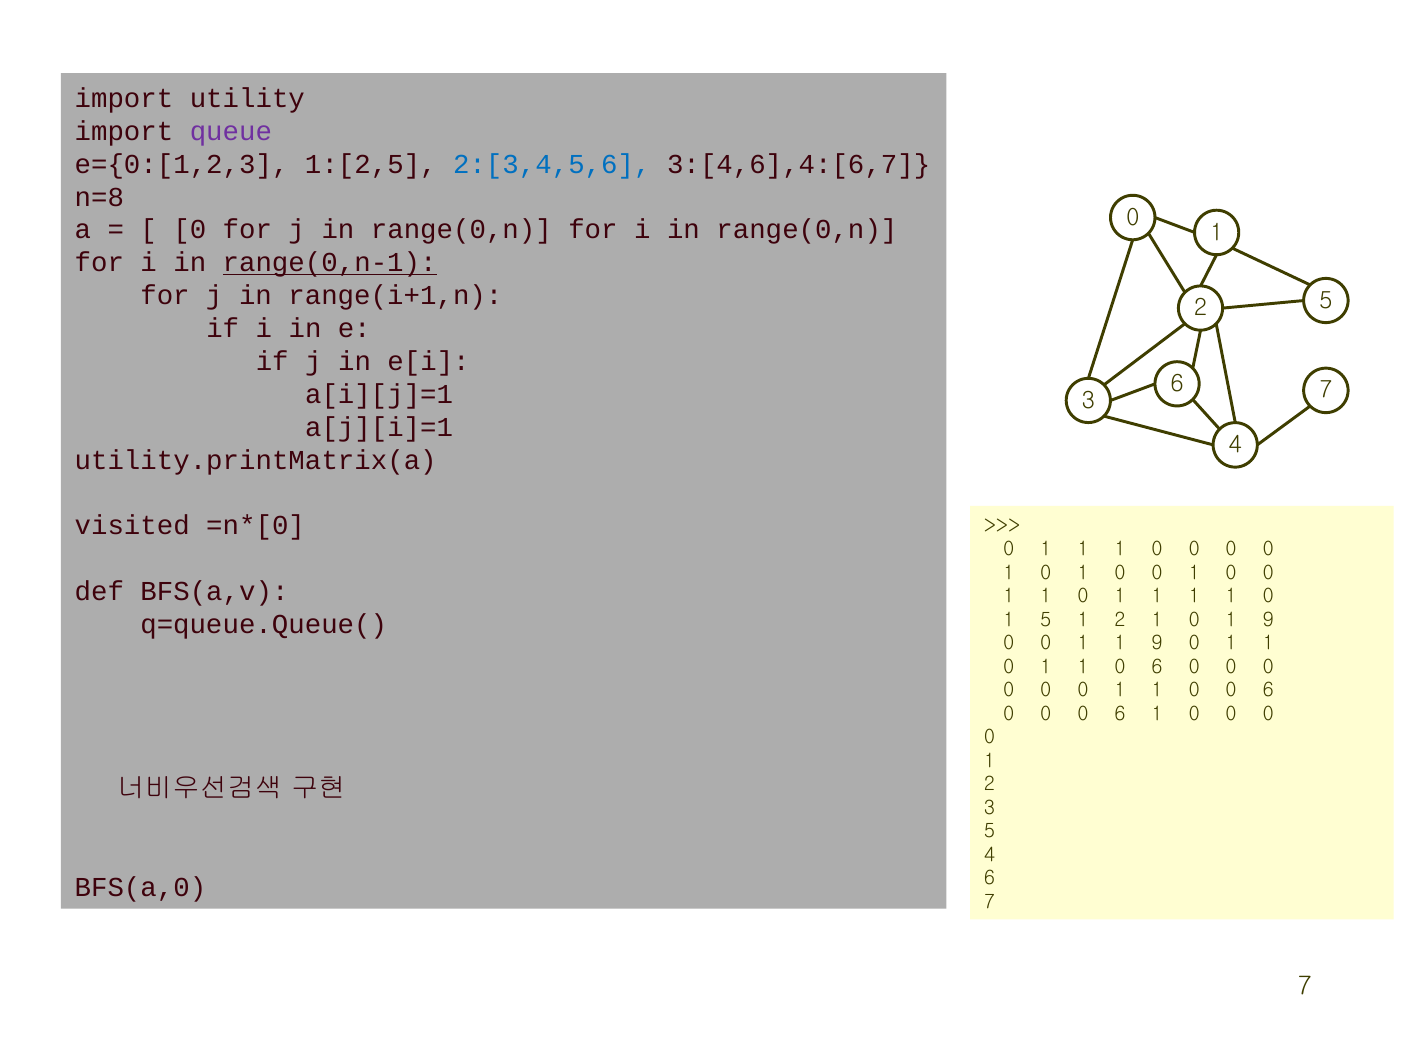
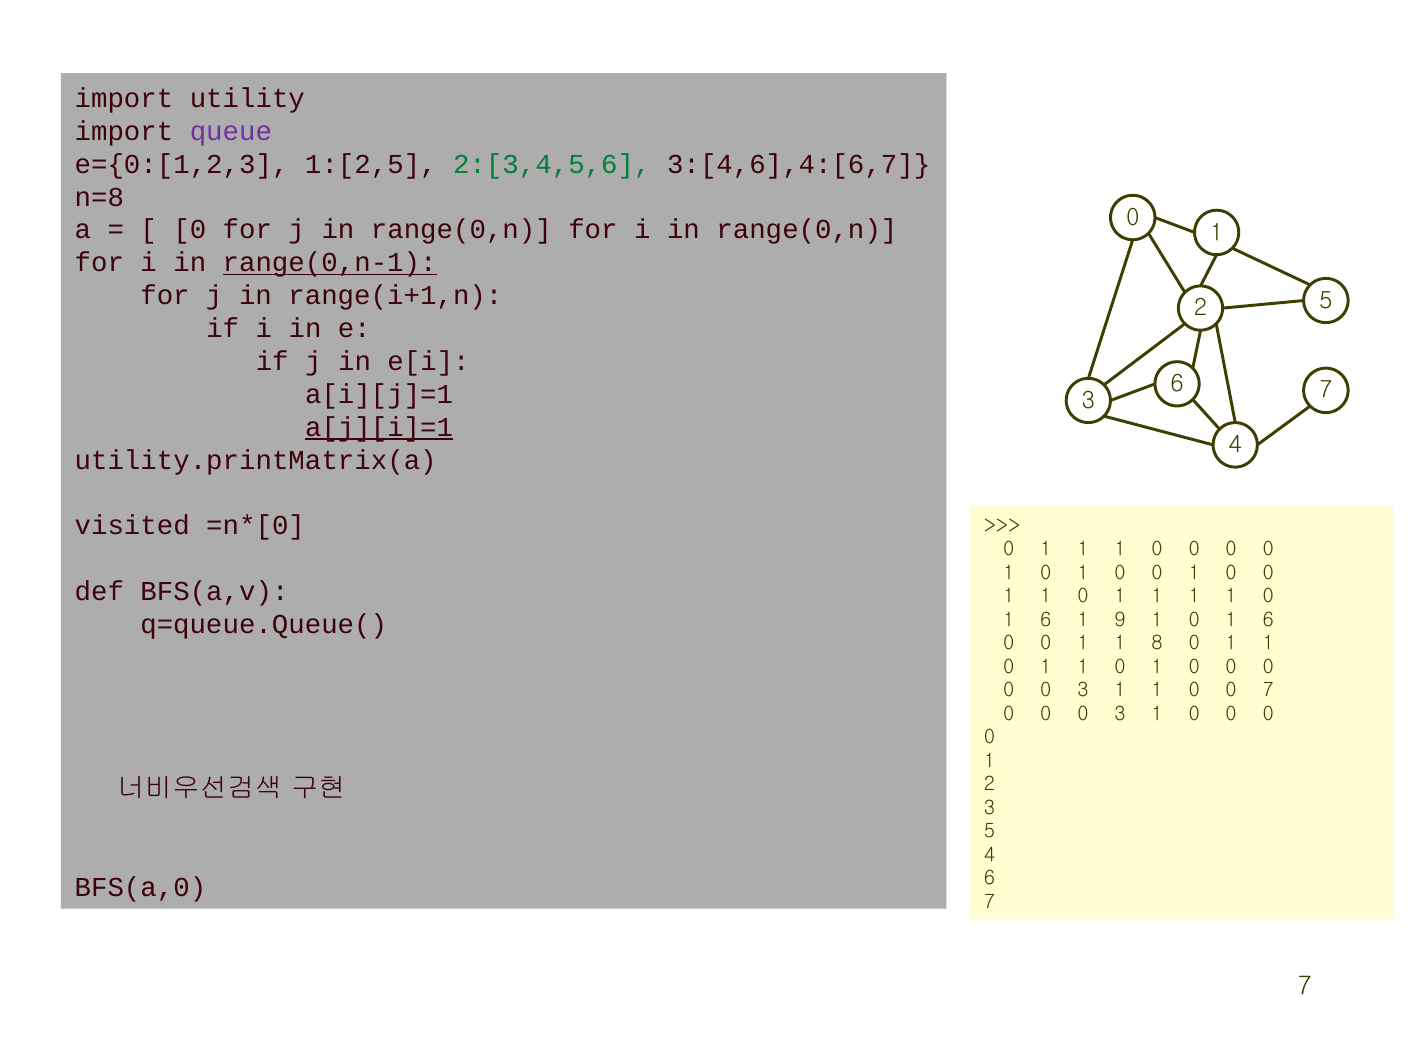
2:[3,4,5,6 colour: blue -> green
a[j][i]=1 underline: none -> present
5 at (1046, 620): 5 -> 6
2 at (1120, 620): 2 -> 9
9 at (1268, 620): 9 -> 6
1 1 9: 9 -> 8
6 at (1157, 667): 6 -> 1
0 at (1083, 691): 0 -> 3
1 0 0 6: 6 -> 7
6 at (1120, 714): 6 -> 3
